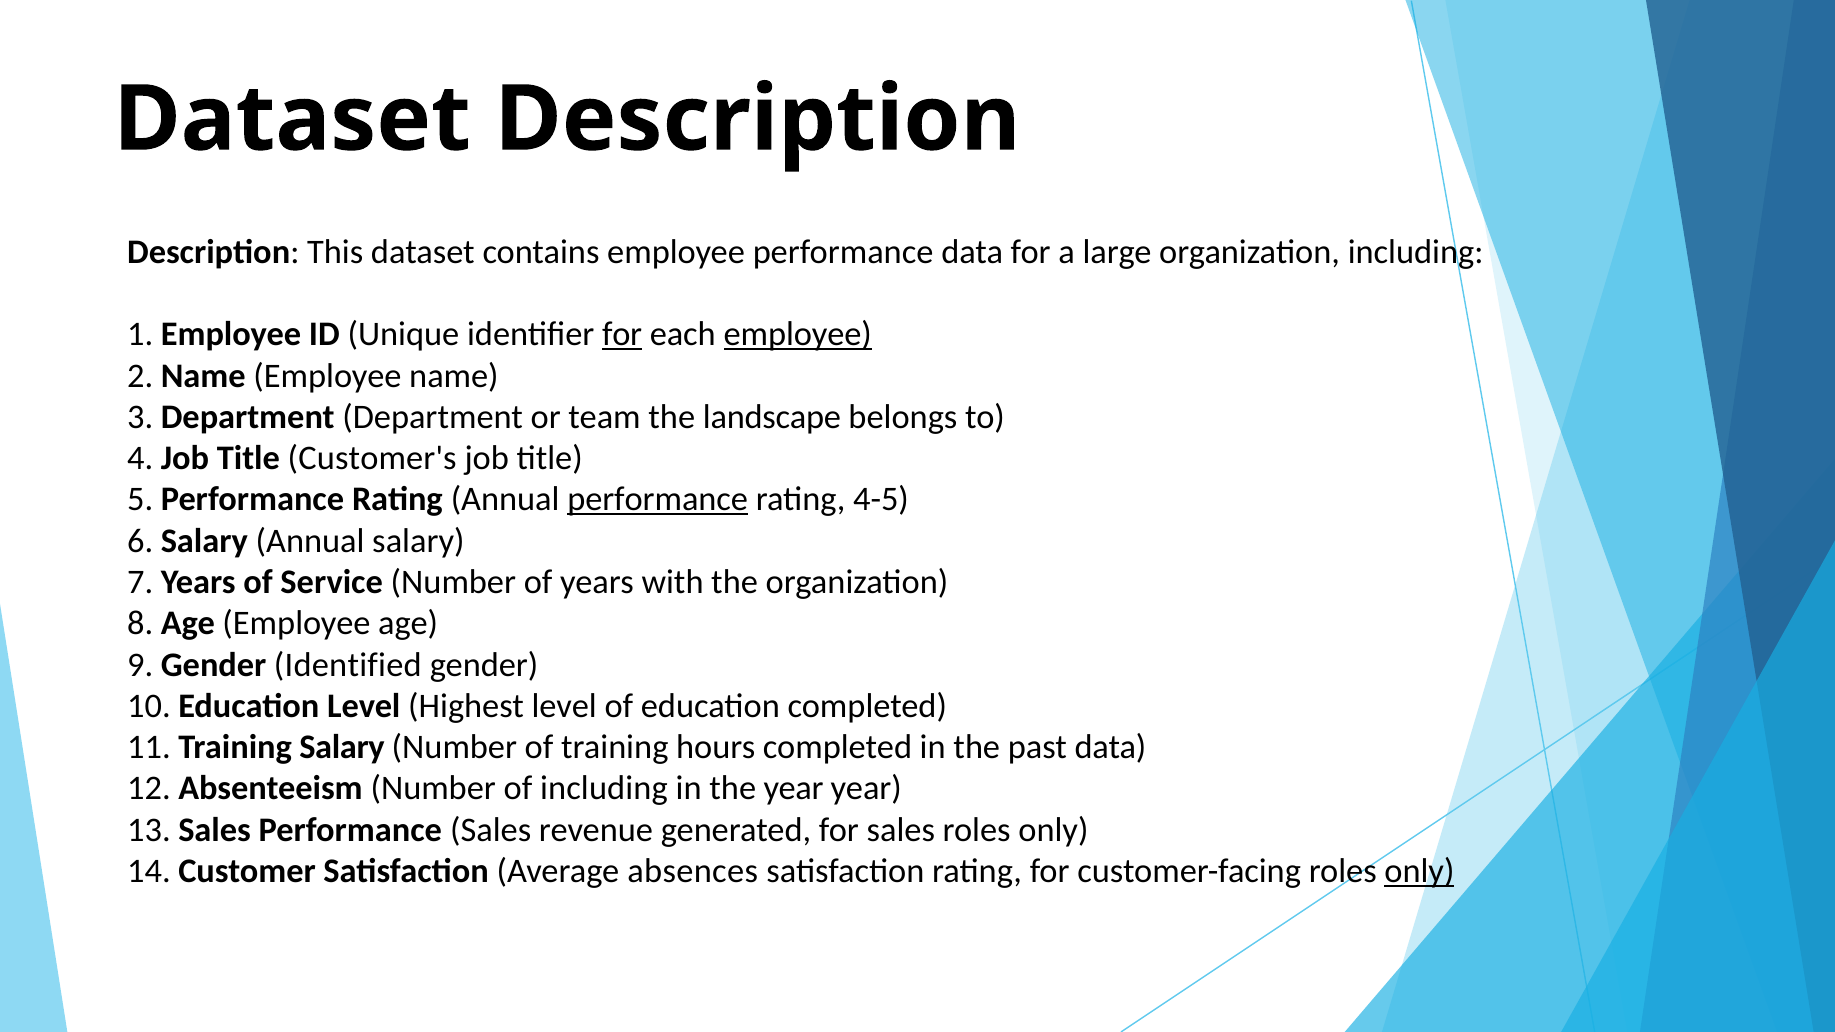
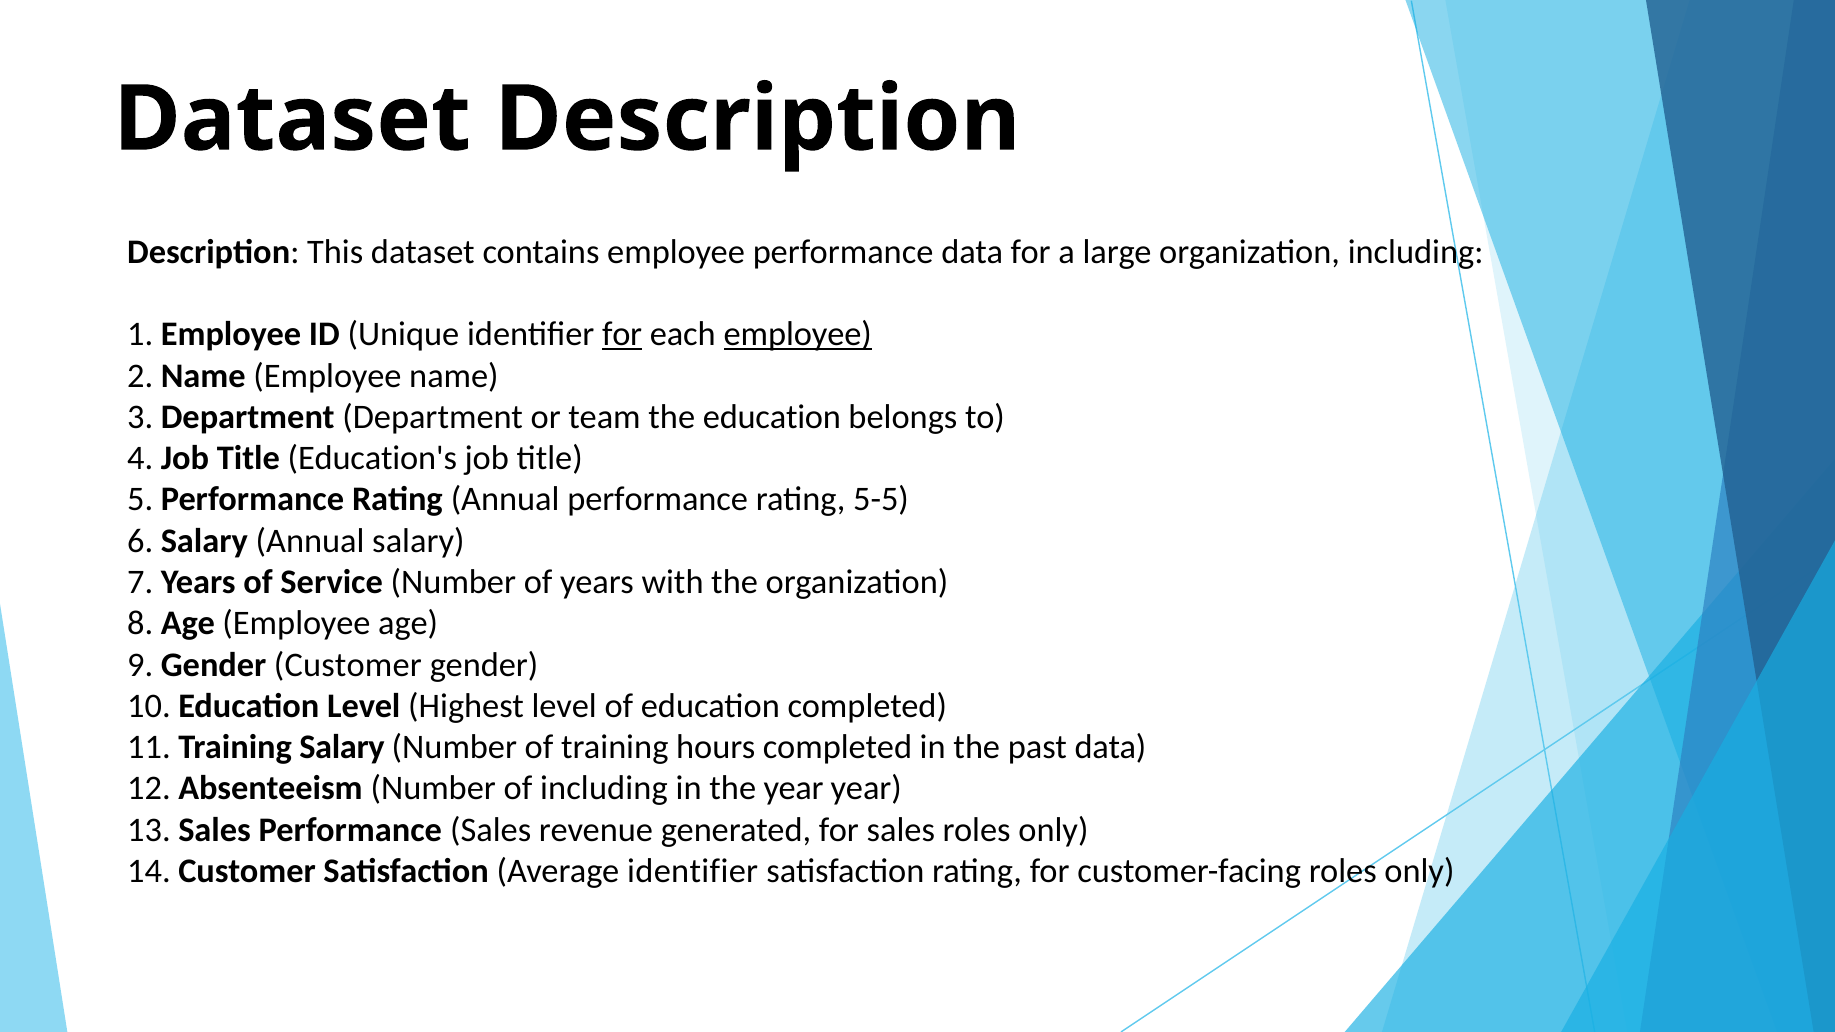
the landscape: landscape -> education
Customer's: Customer's -> Education's
performance at (658, 500) underline: present -> none
4-5: 4-5 -> 5-5
Gender Identified: Identified -> Customer
Average absences: absences -> identifier
only at (1419, 871) underline: present -> none
